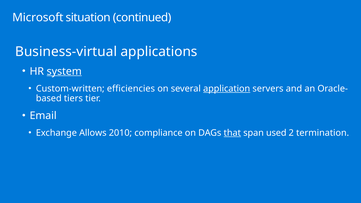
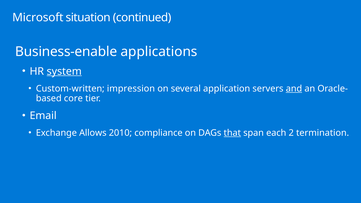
Business-virtual: Business-virtual -> Business-enable
efficiencies: efficiencies -> impression
application underline: present -> none
and underline: none -> present
tiers: tiers -> core
used: used -> each
